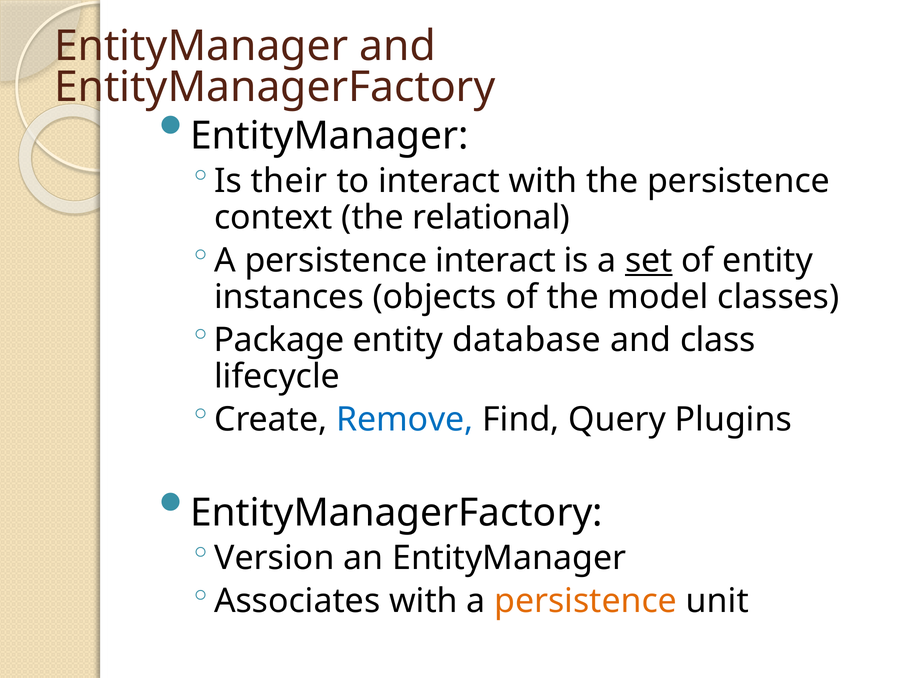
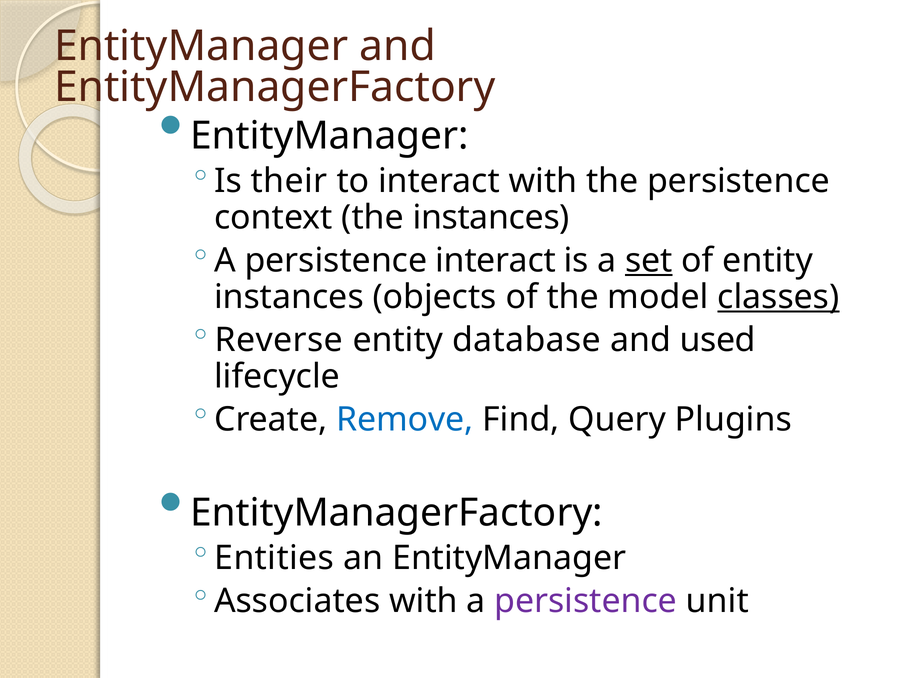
the relational: relational -> instances
classes underline: none -> present
Package: Package -> Reverse
class: class -> used
Version: Version -> Entities
persistence at (586, 601) colour: orange -> purple
